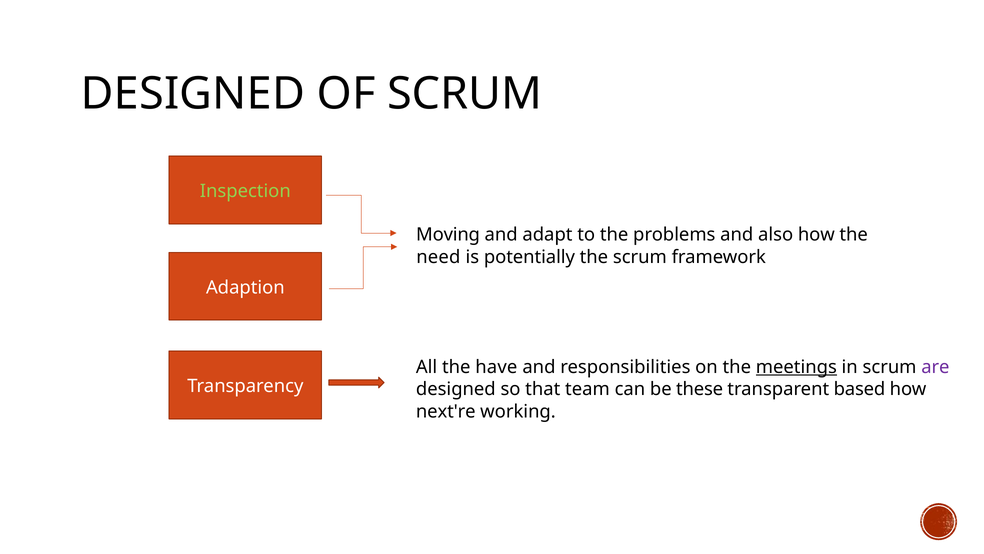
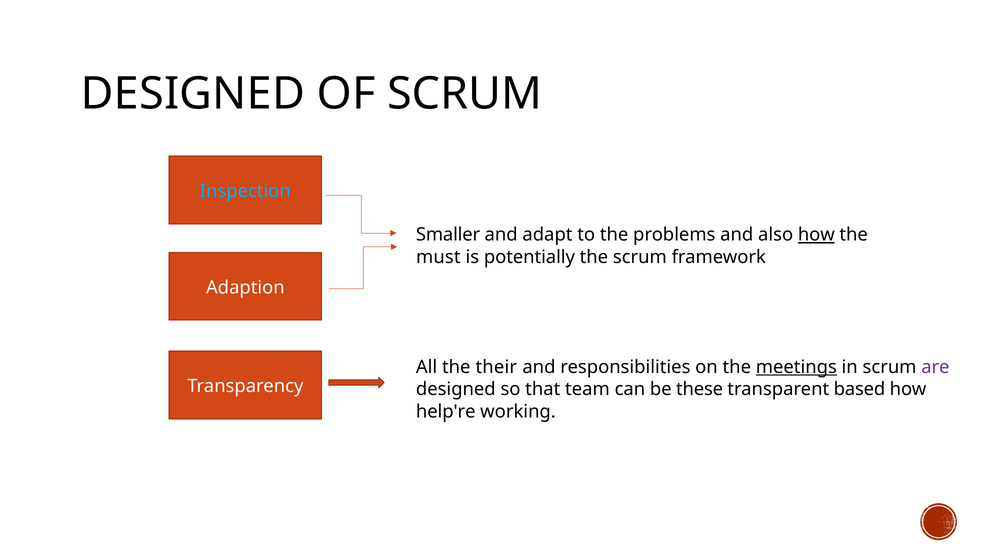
Inspection colour: light green -> light blue
Moving: Moving -> Smaller
how at (816, 235) underline: none -> present
need: need -> must
have: have -> their
next're: next're -> help're
